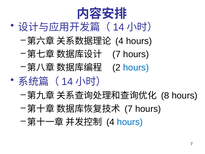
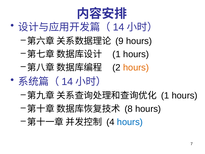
4 at (120, 41): 4 -> 9
7 at (117, 54): 7 -> 1
hours at (136, 67) colour: blue -> orange
8 at (165, 95): 8 -> 1
7 at (129, 109): 7 -> 8
